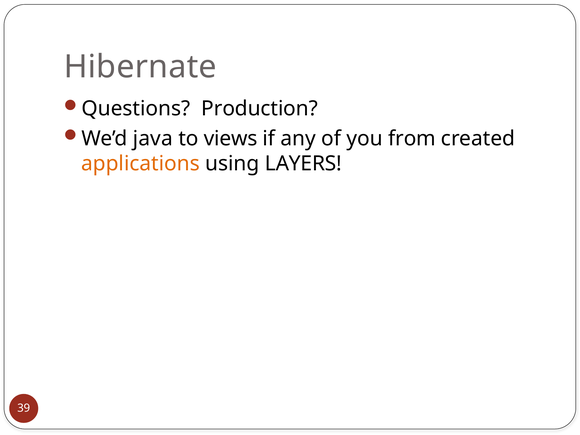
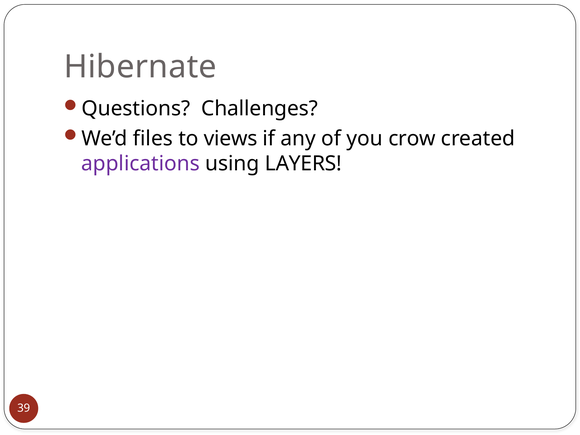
Production: Production -> Challenges
java: java -> files
from: from -> crow
applications colour: orange -> purple
